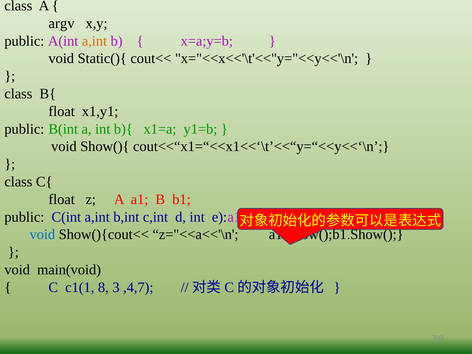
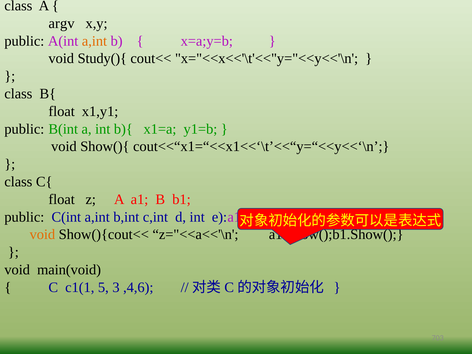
Static(){: Static(){ -> Study(){
void at (42, 235) colour: blue -> orange
8: 8 -> 5
,4,7: ,4,7 -> ,4,6
